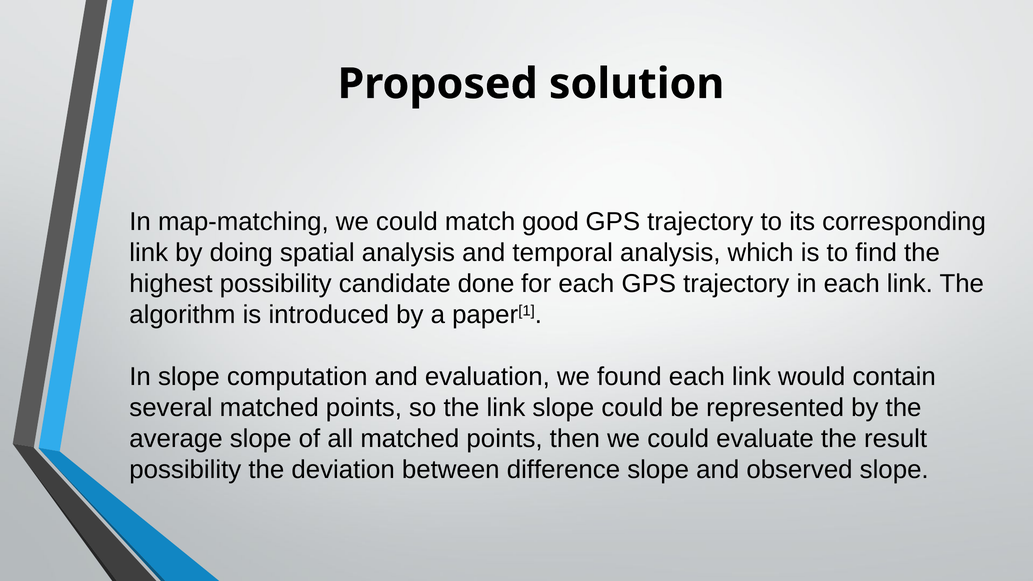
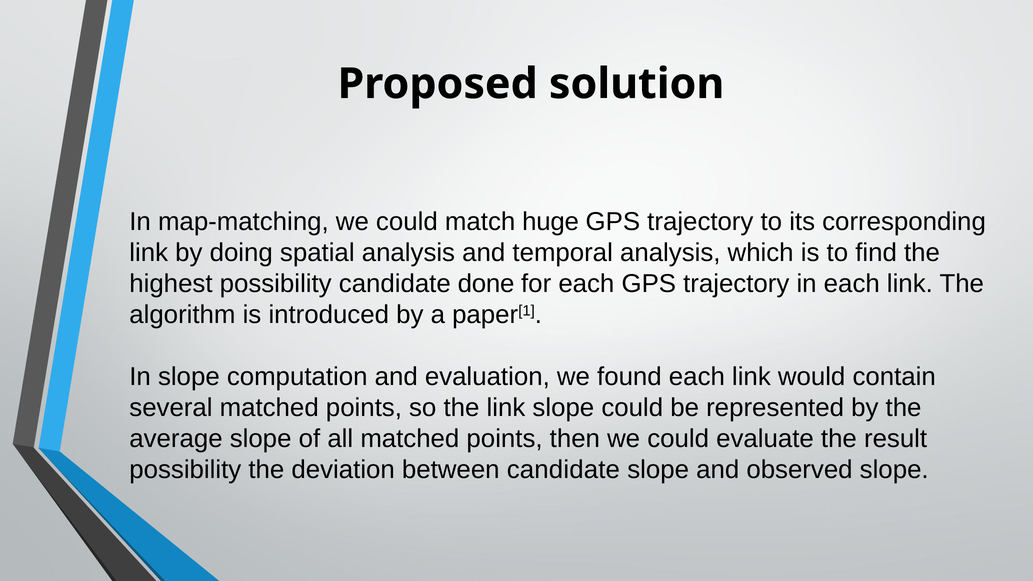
good: good -> huge
between difference: difference -> candidate
